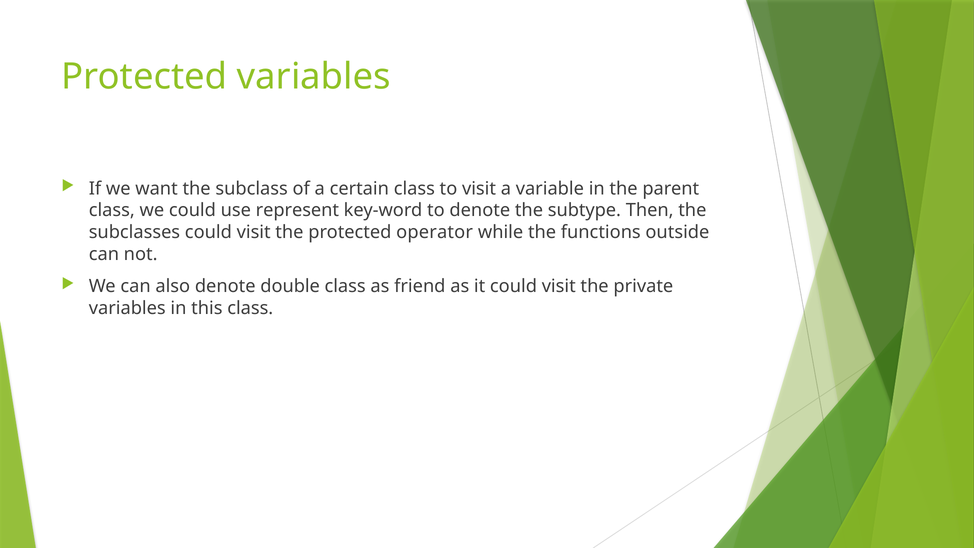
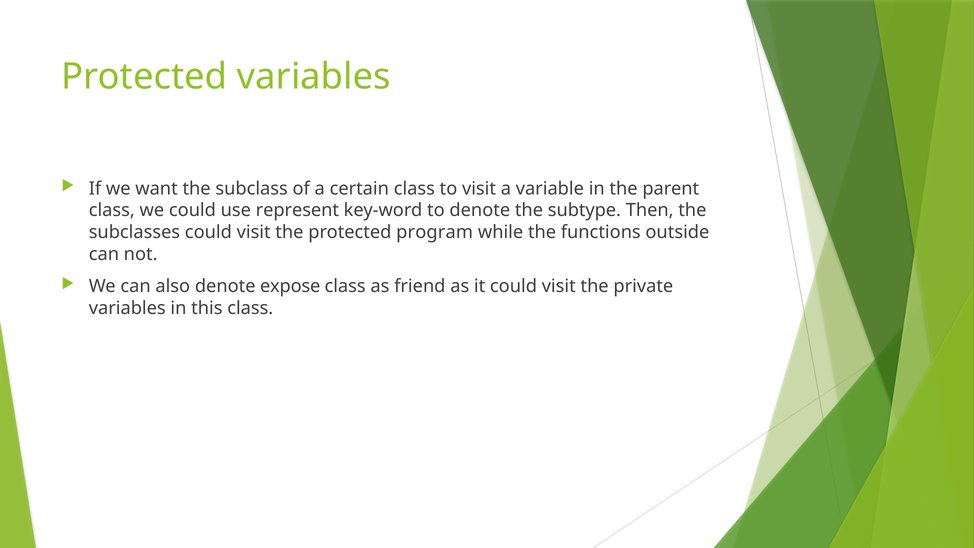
operator: operator -> program
double: double -> expose
